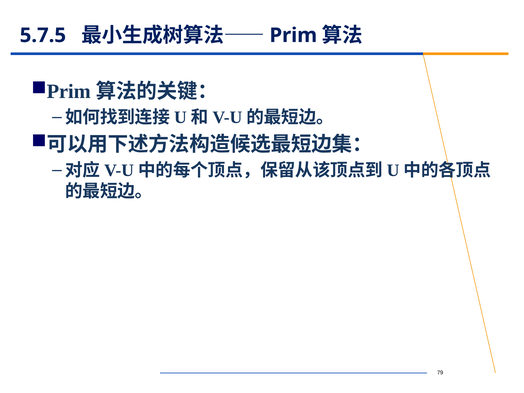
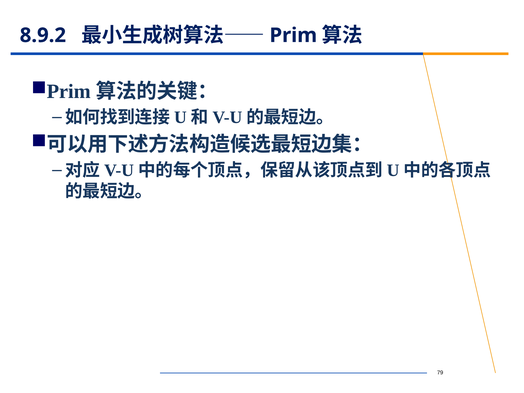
5.7.5: 5.7.5 -> 8.9.2
